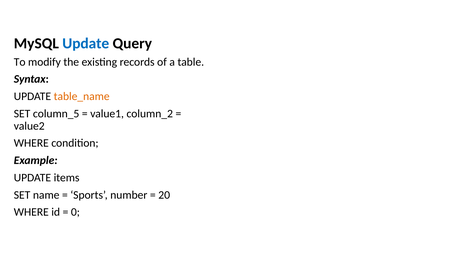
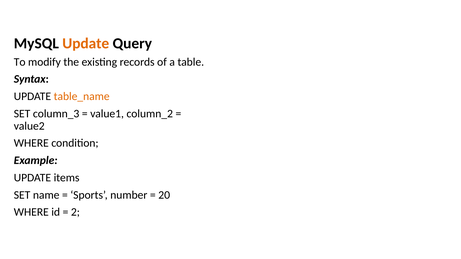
Update at (86, 43) colour: blue -> orange
column_5: column_5 -> column_3
0: 0 -> 2
